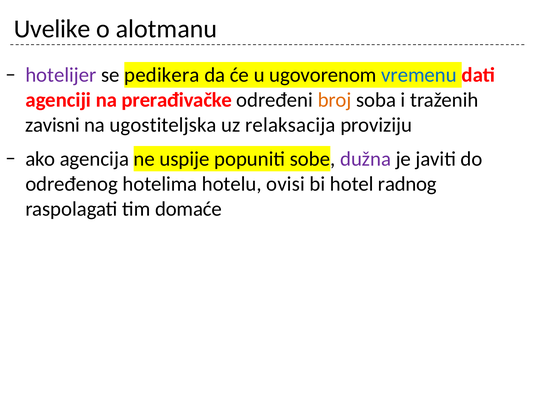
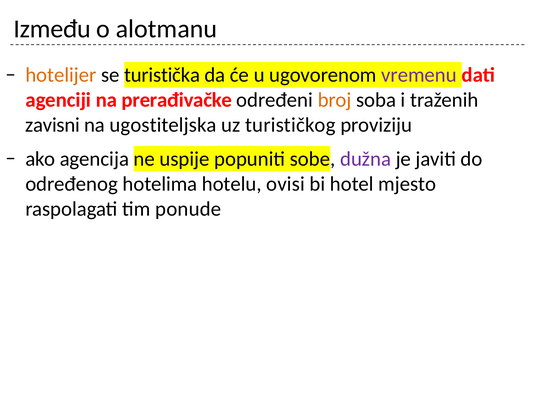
Uvelike: Uvelike -> Između
hotelijer colour: purple -> orange
pedikera: pedikera -> turistička
vremenu colour: blue -> purple
relaksacija: relaksacija -> turističkog
radnog: radnog -> mjesto
domaće: domaće -> ponude
